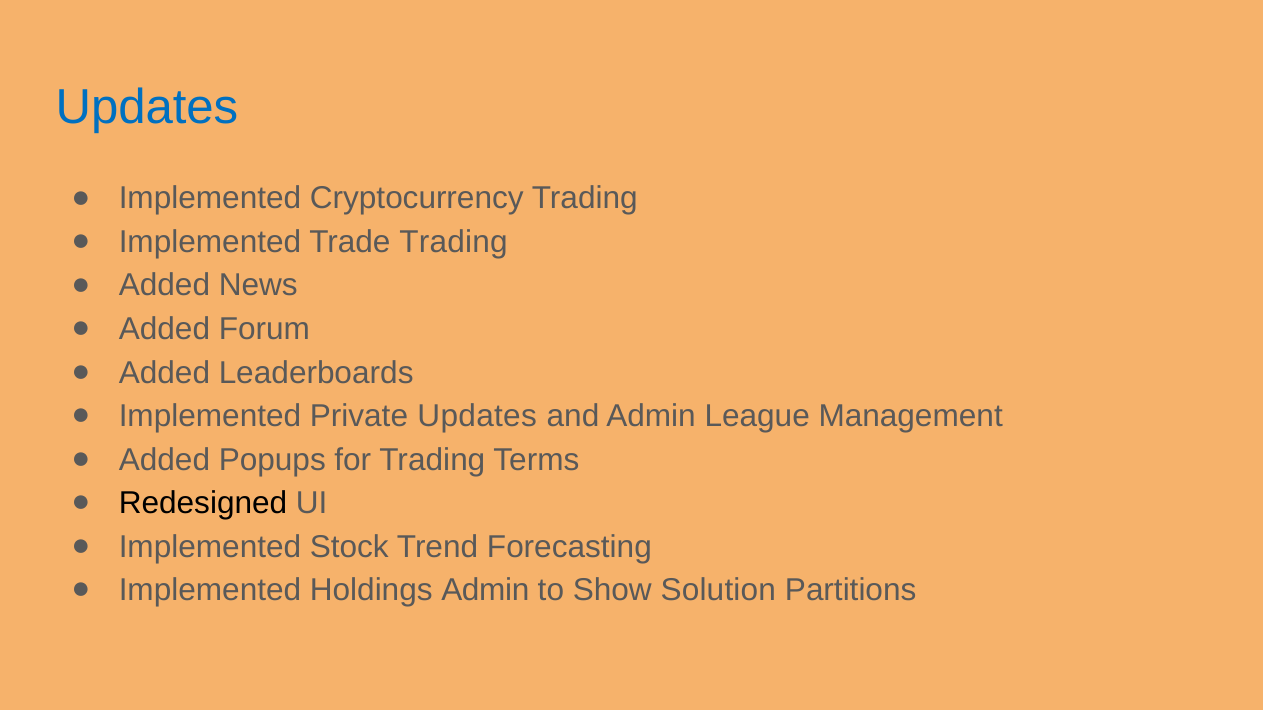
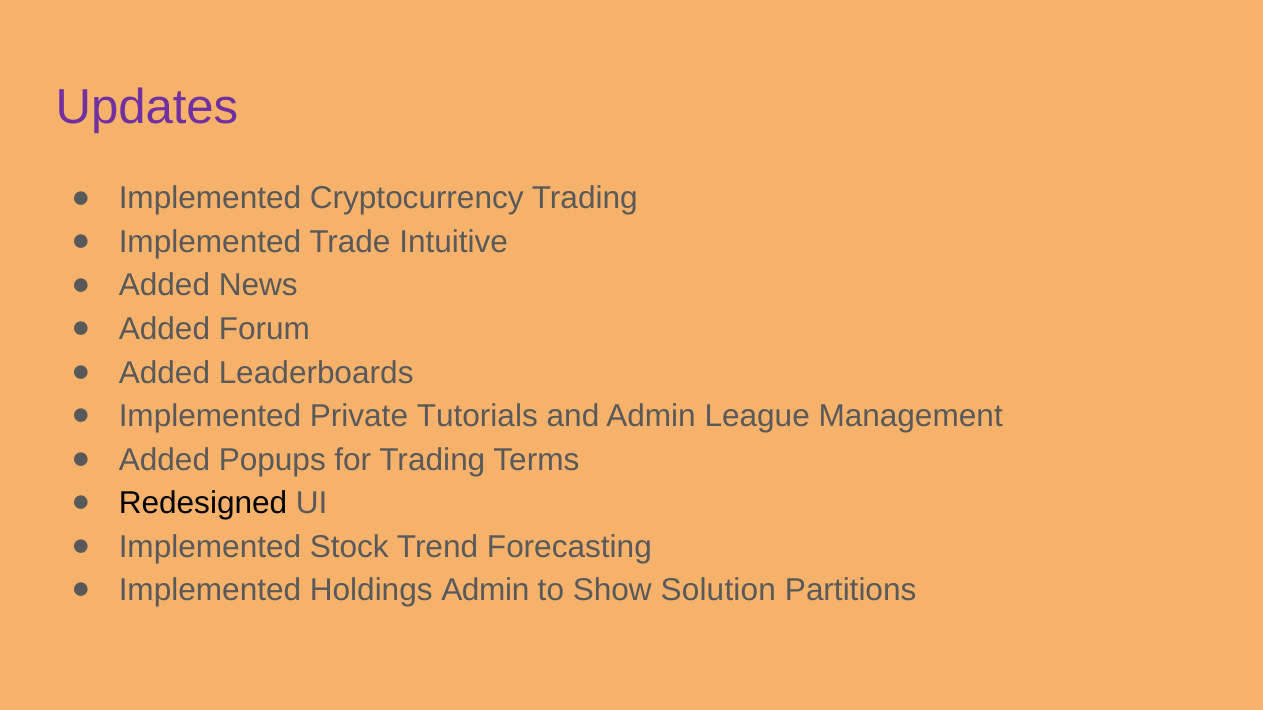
Updates at (147, 107) colour: blue -> purple
Trade Trading: Trading -> Intuitive
Private Updates: Updates -> Tutorials
